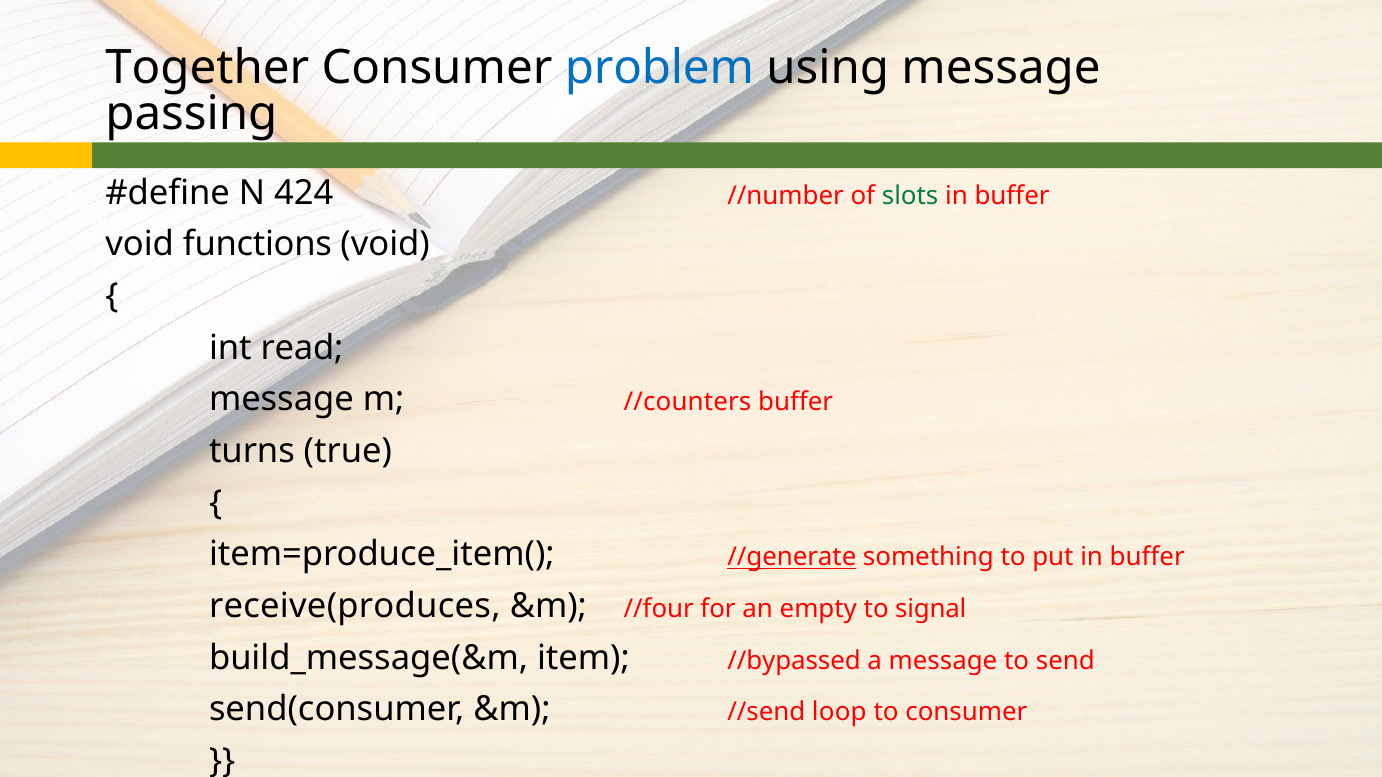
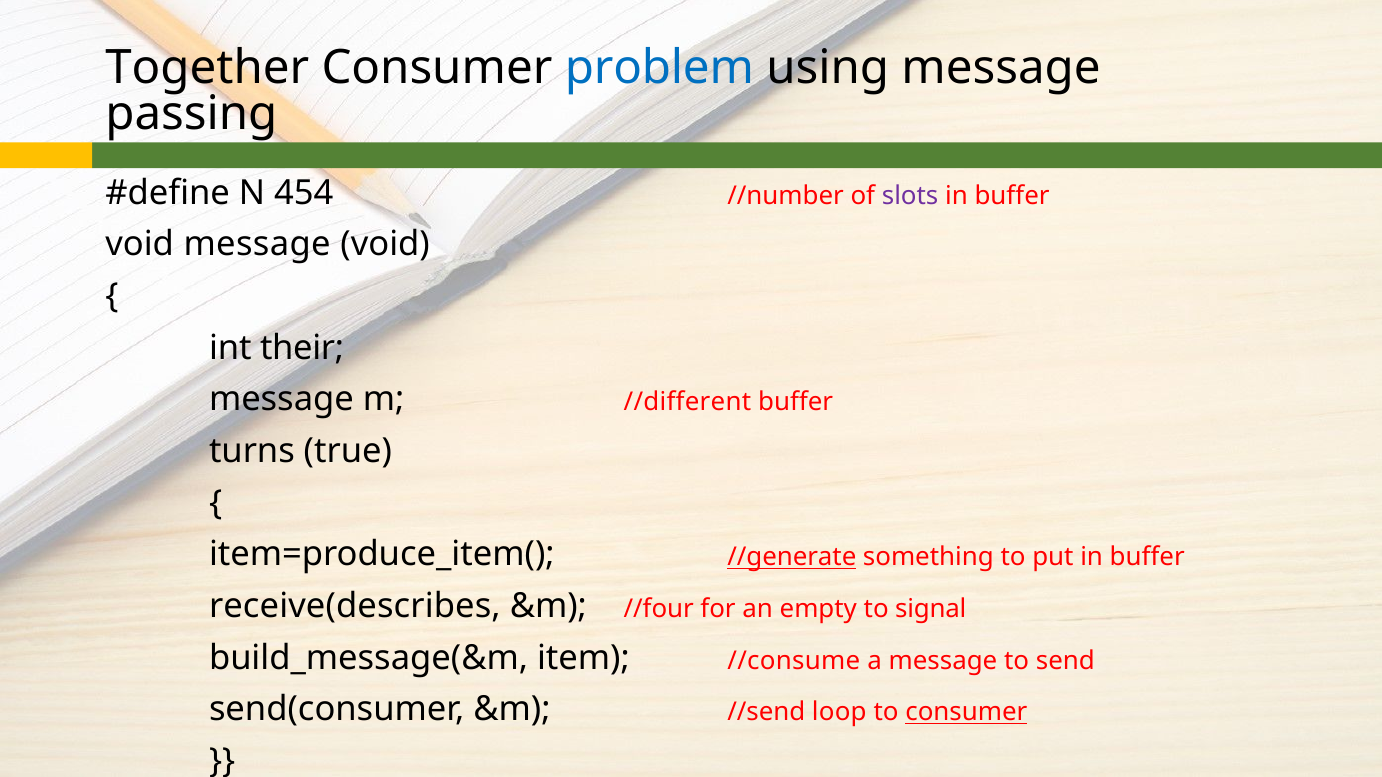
424: 424 -> 454
slots colour: green -> purple
void functions: functions -> message
read: read -> their
//counters: //counters -> //different
receive(produces: receive(produces -> receive(describes
//bypassed: //bypassed -> //consume
consumer at (966, 713) underline: none -> present
